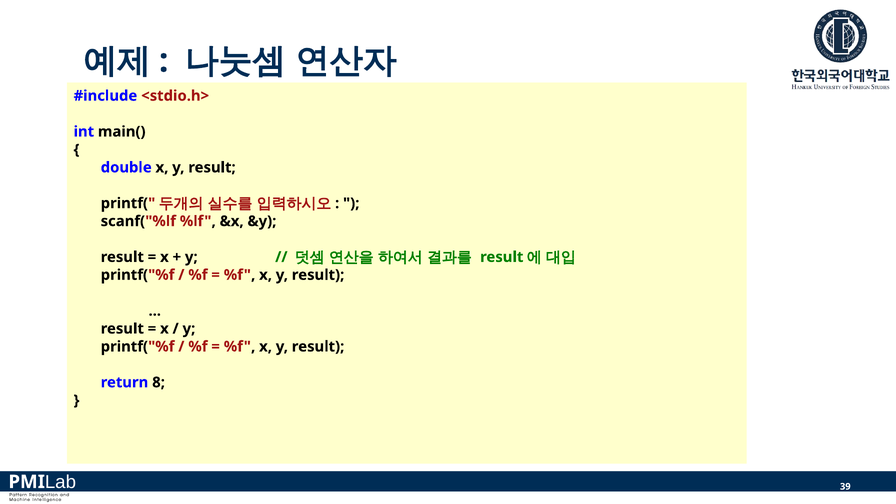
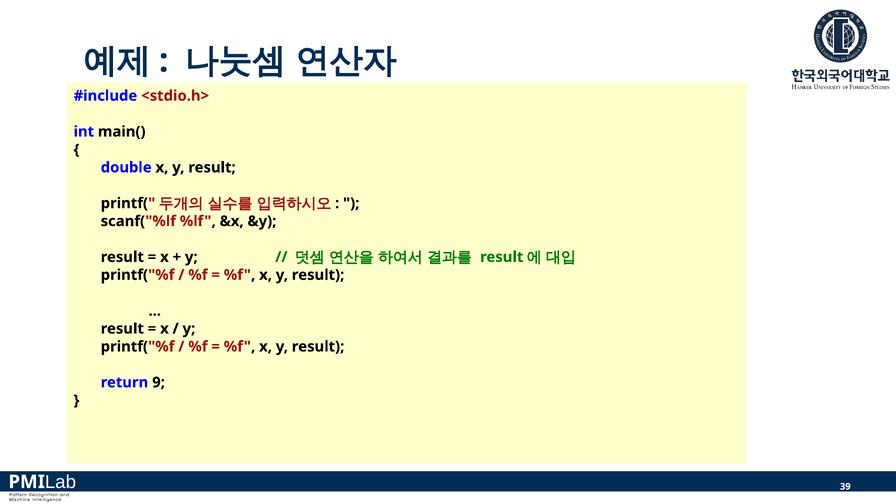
8: 8 -> 9
